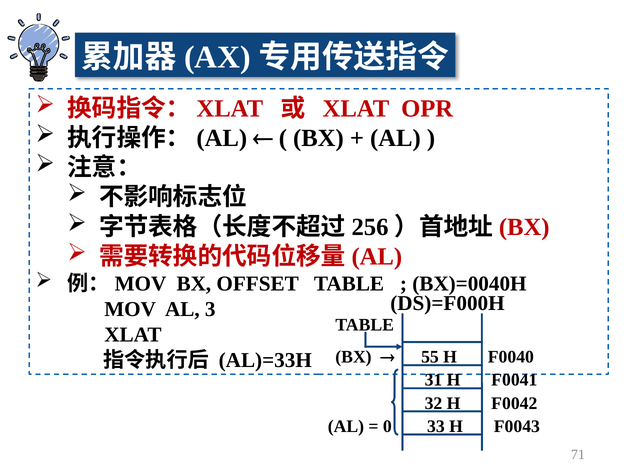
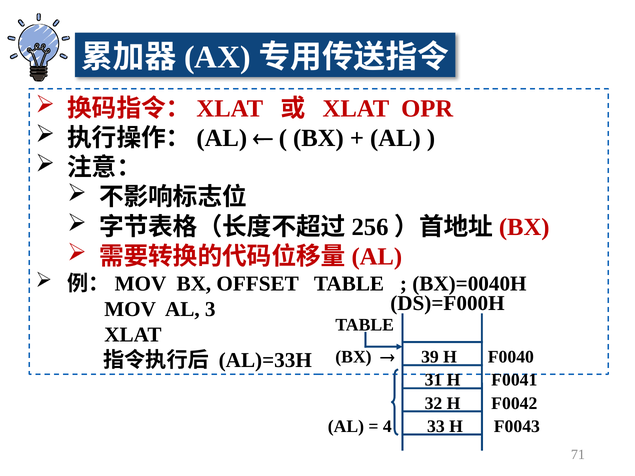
55: 55 -> 39
0: 0 -> 4
